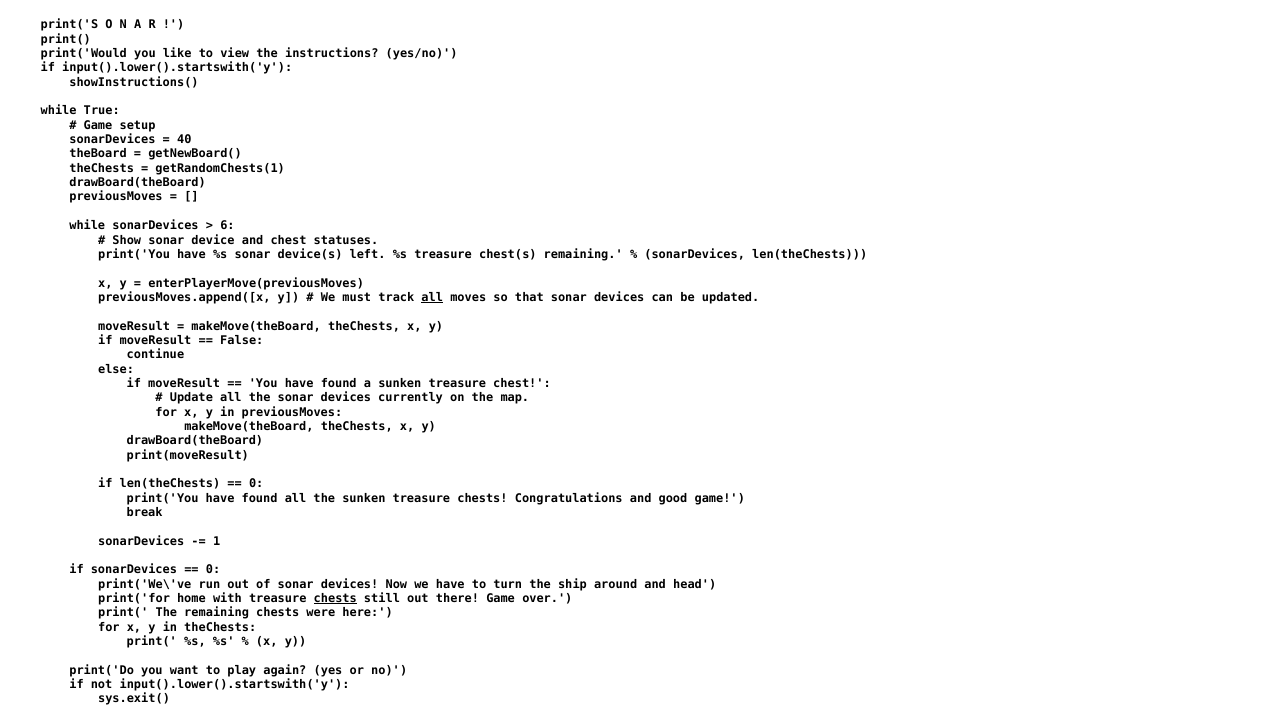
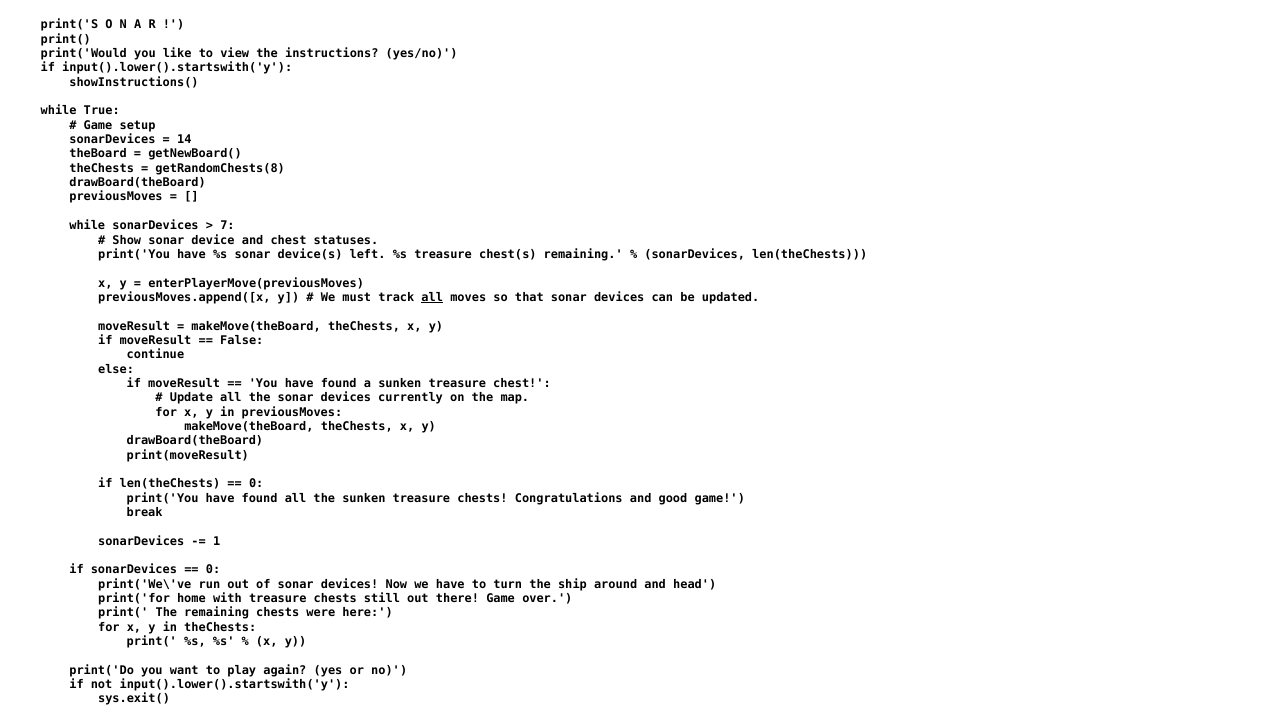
40: 40 -> 14
getRandomChests(1: getRandomChests(1 -> getRandomChests(8
6: 6 -> 7
chests at (335, 599) underline: present -> none
